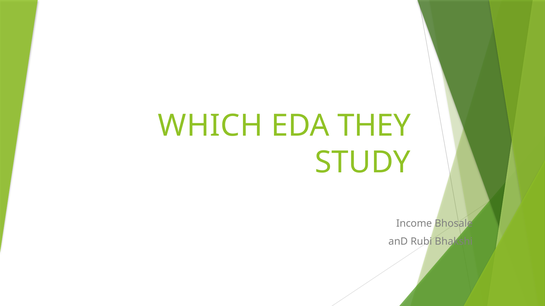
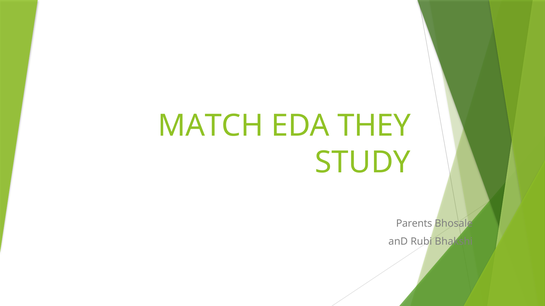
WHICH: WHICH -> MATCH
Income: Income -> Parents
